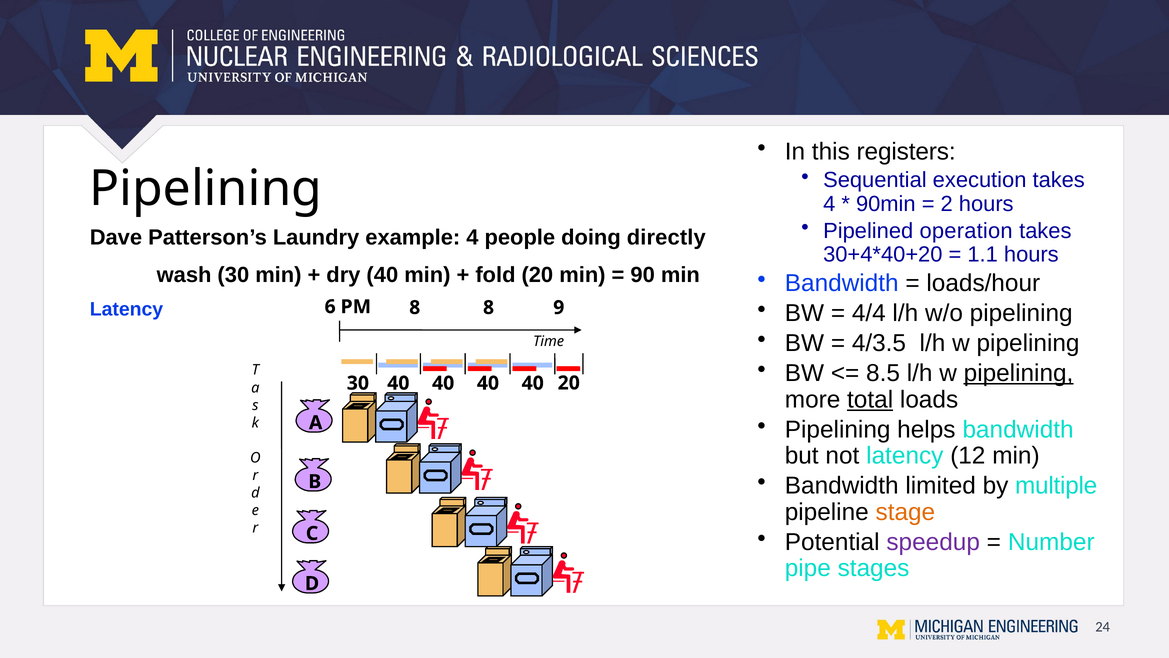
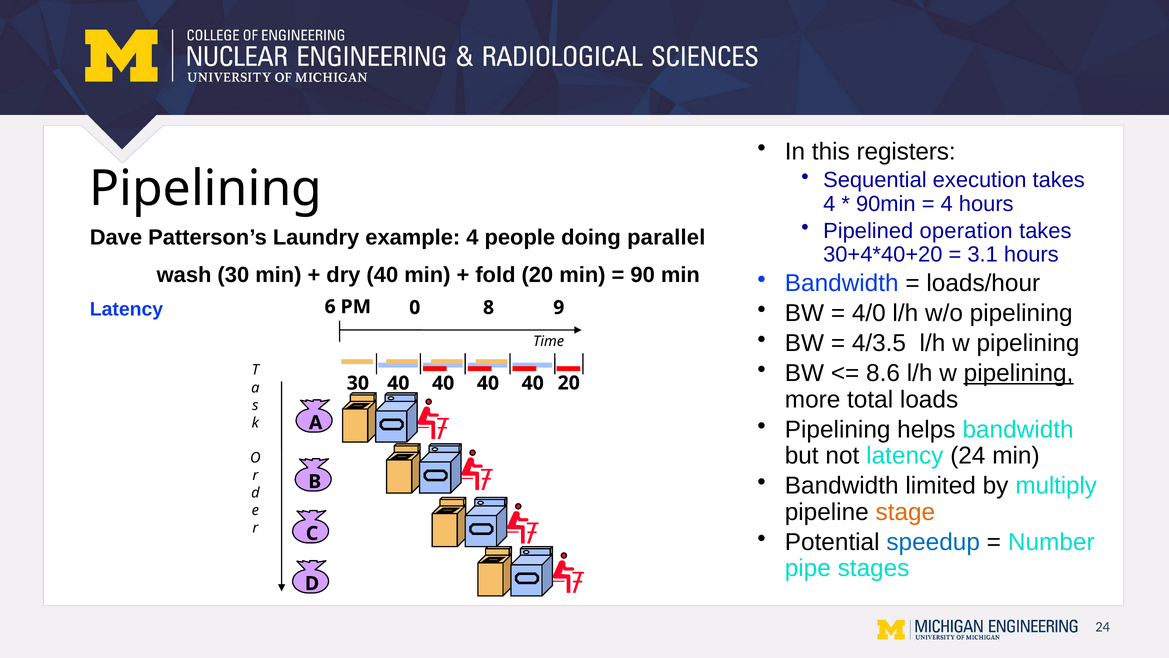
2 at (947, 204): 2 -> 4
directly: directly -> parallel
1.1: 1.1 -> 3.1
4/4: 4/4 -> 4/0
PM 8: 8 -> 0
8.5: 8.5 -> 8.6
total underline: present -> none
latency 12: 12 -> 24
multiple: multiple -> multiply
speedup colour: purple -> blue
